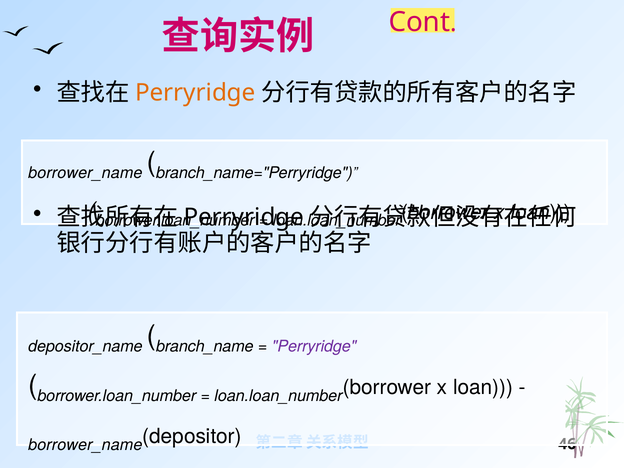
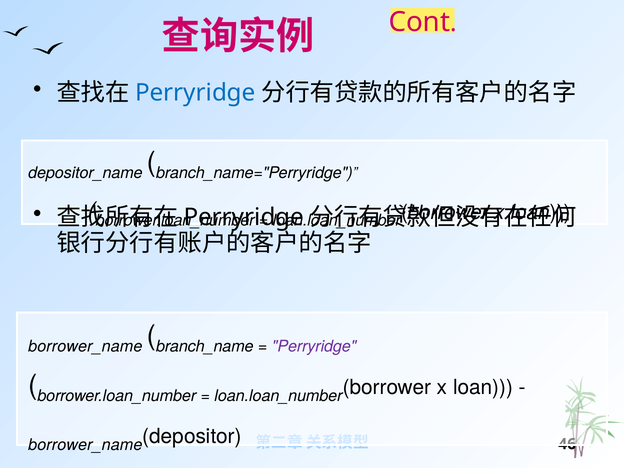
Perryridge at (195, 93) colour: orange -> blue
borrower_name at (85, 173): borrower_name -> depositor_name
depositor_name at (85, 347): depositor_name -> borrower_name
